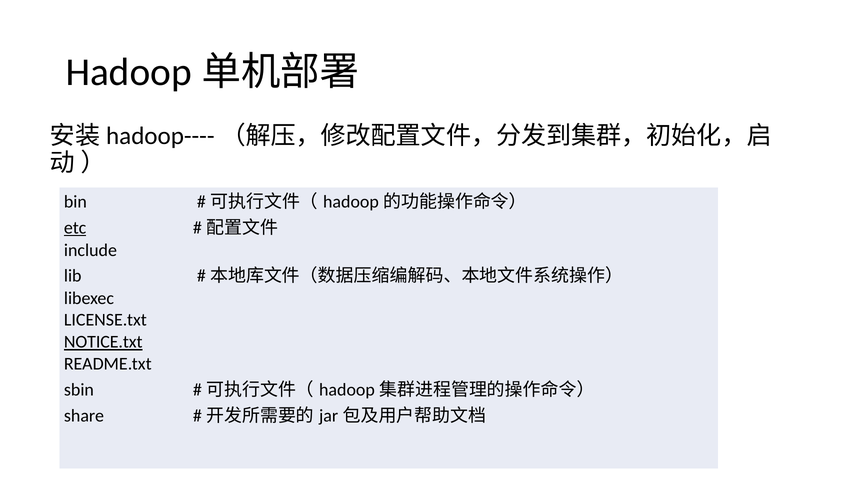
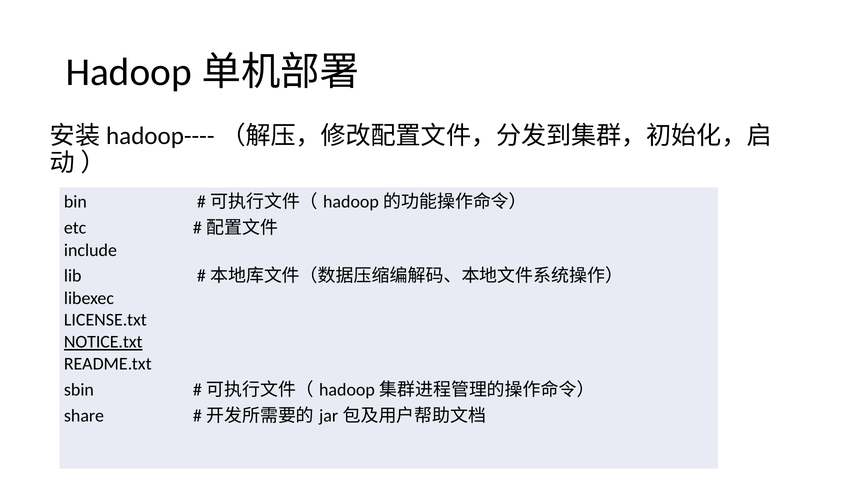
etc underline: present -> none
